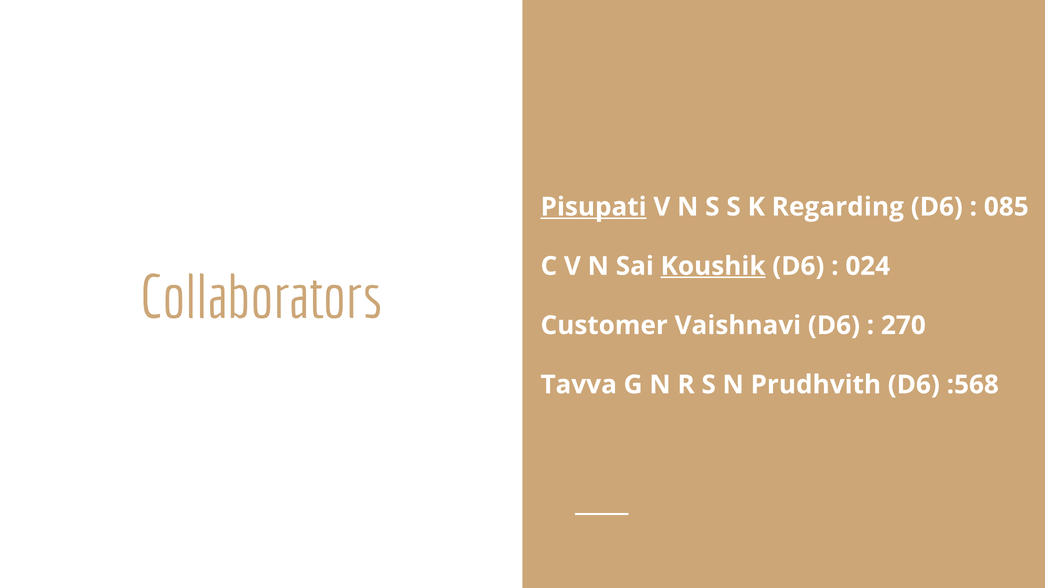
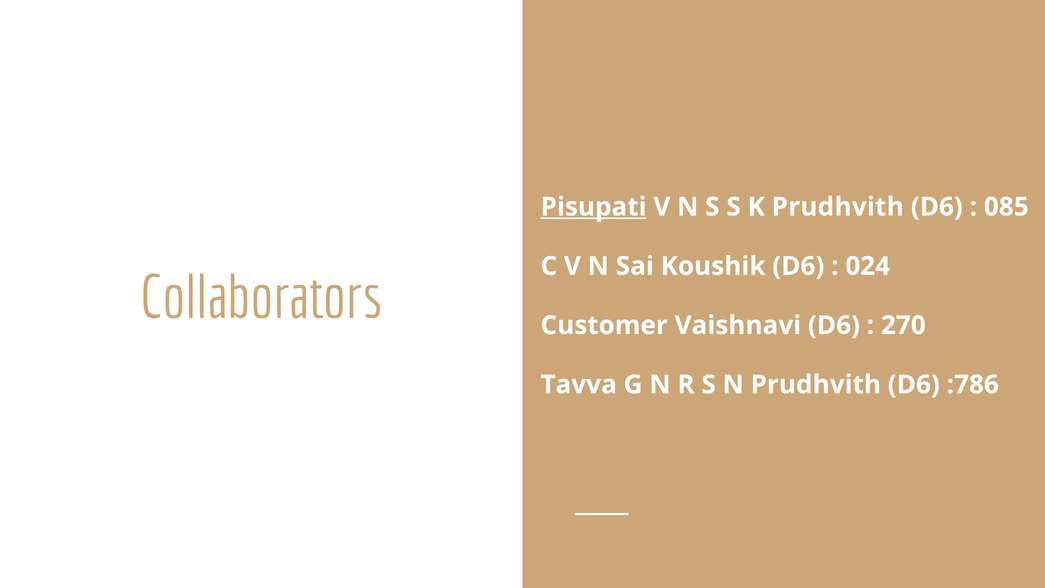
K Regarding: Regarding -> Prudhvith
Koushik underline: present -> none
:568: :568 -> :786
